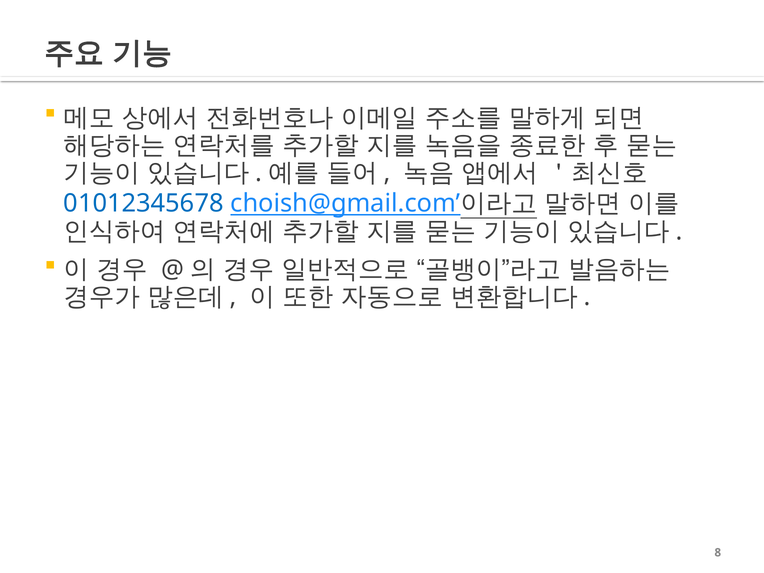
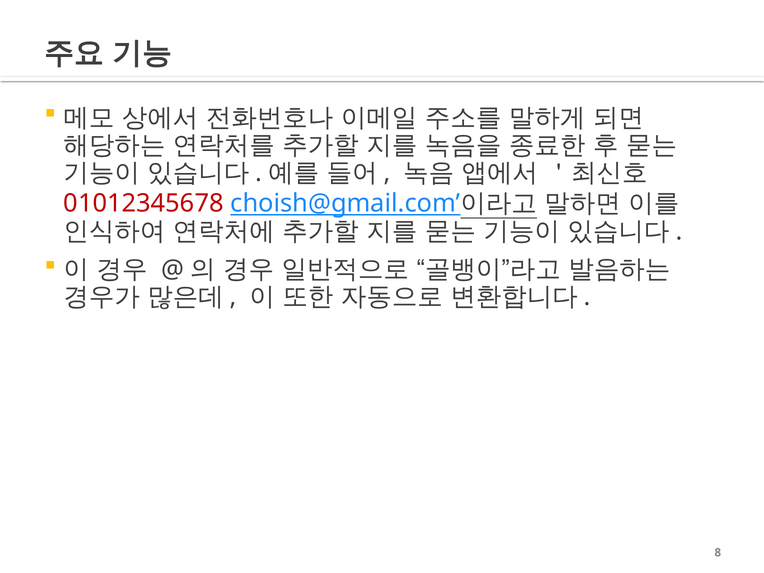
01012345678 colour: blue -> red
